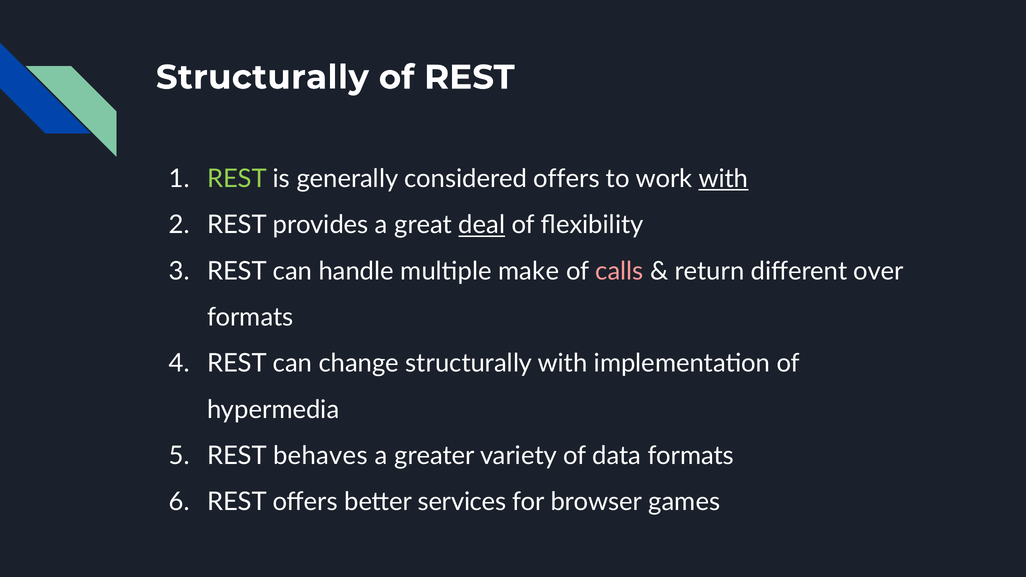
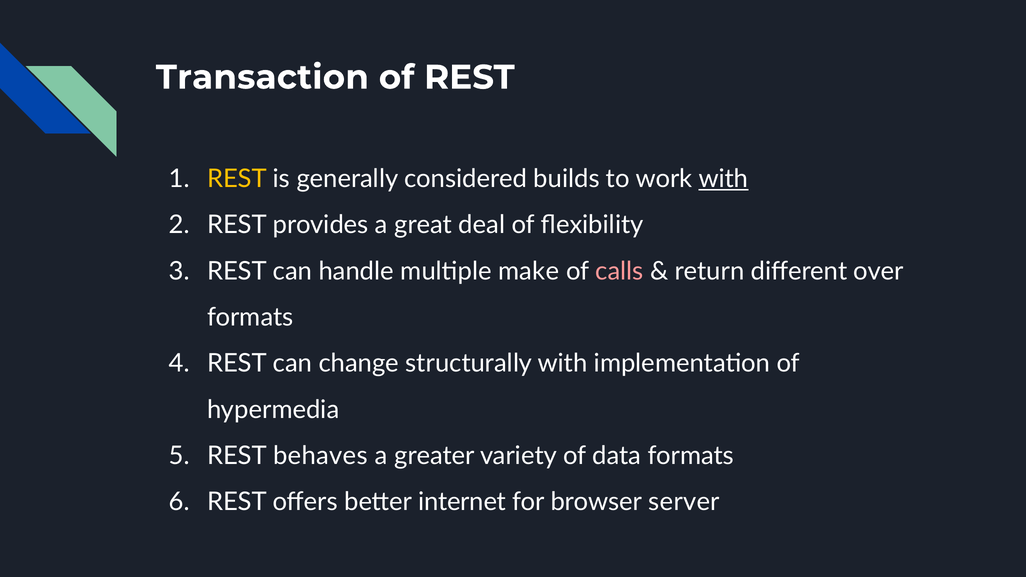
Structurally at (262, 77): Structurally -> Transaction
REST at (237, 179) colour: light green -> yellow
considered offers: offers -> builds
deal underline: present -> none
services: services -> internet
games: games -> server
